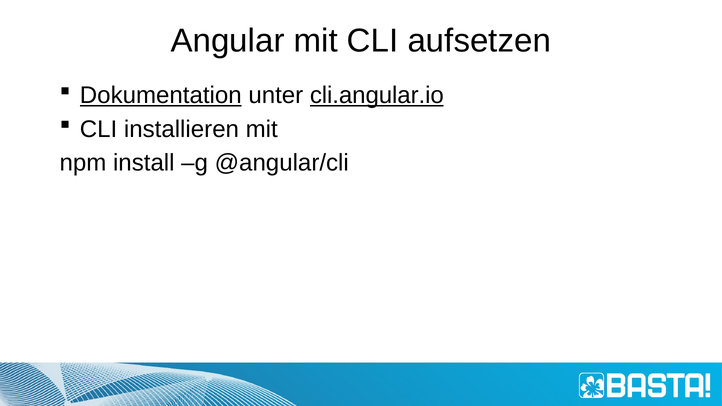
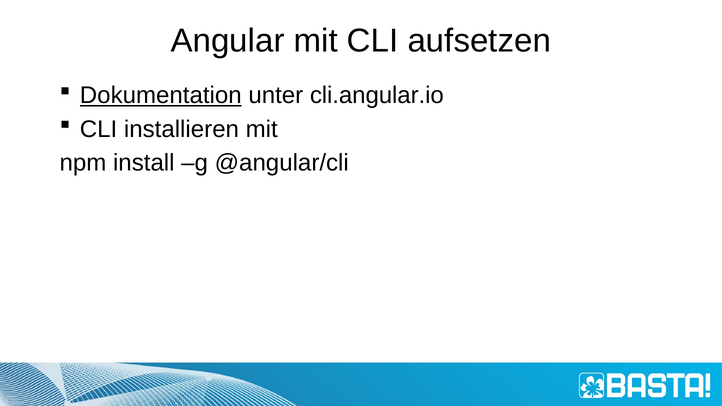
cli.angular.io underline: present -> none
